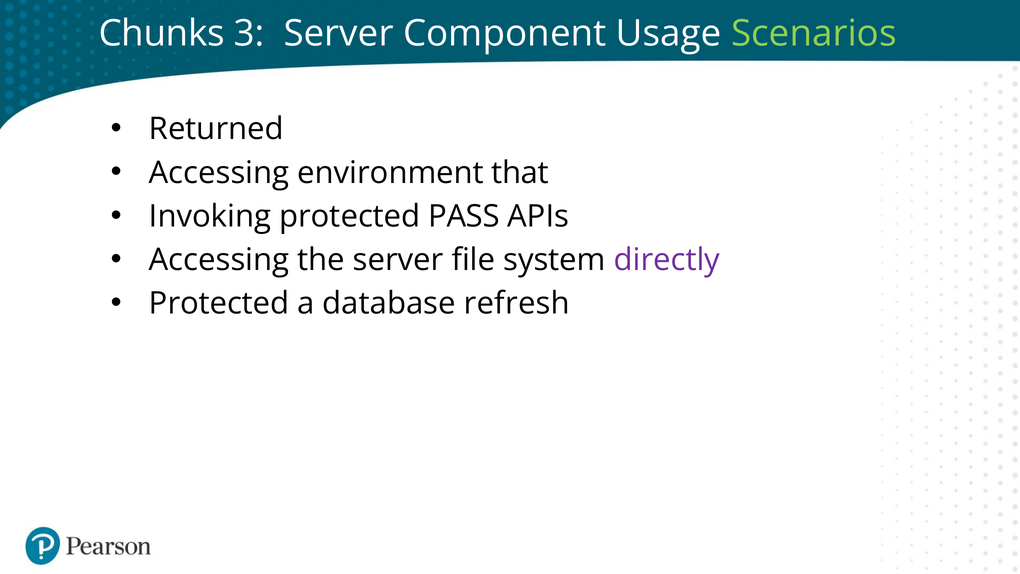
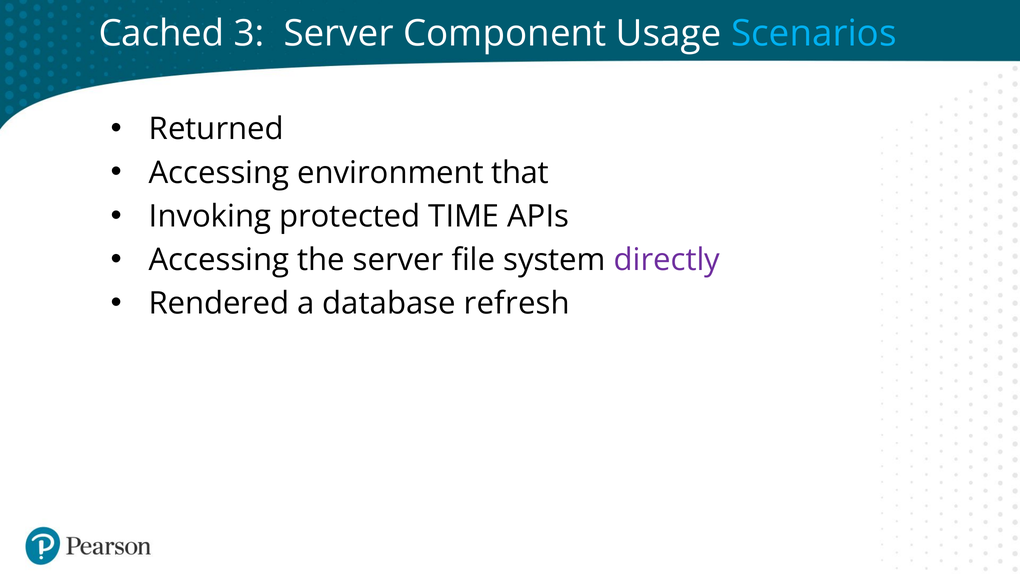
Chunks: Chunks -> Cached
Scenarios colour: light green -> light blue
PASS: PASS -> TIME
Protected at (219, 304): Protected -> Rendered
